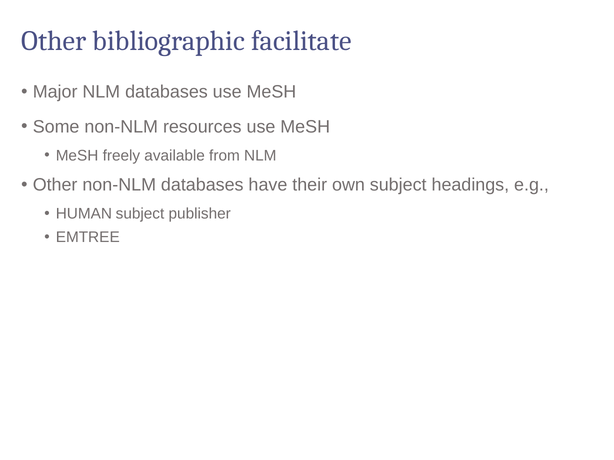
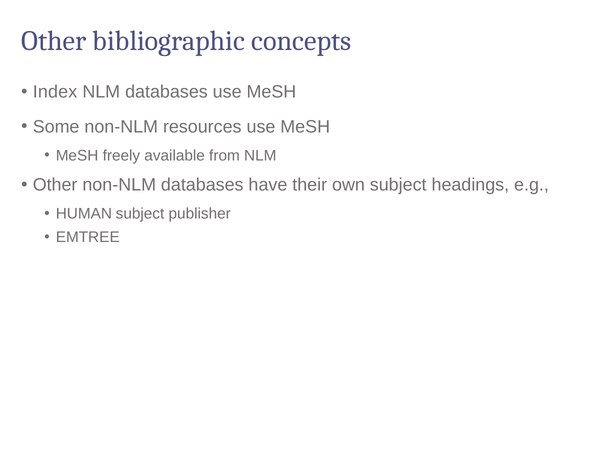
facilitate: facilitate -> concepts
Major: Major -> Index
